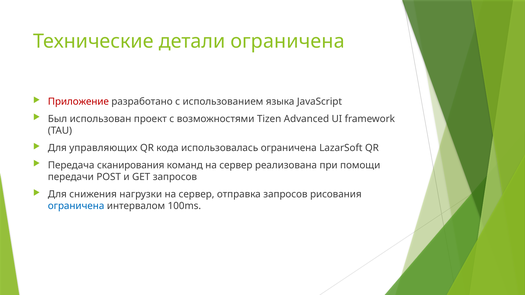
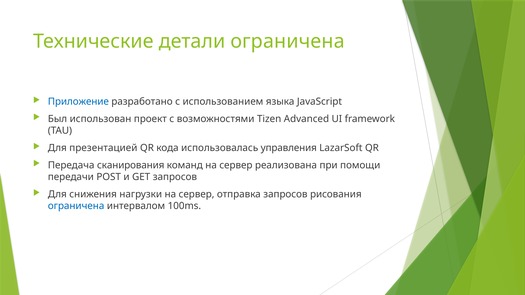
Приложение colour: red -> blue
управляющих: управляющих -> презентацией
использовалась ограничена: ограничена -> управления
